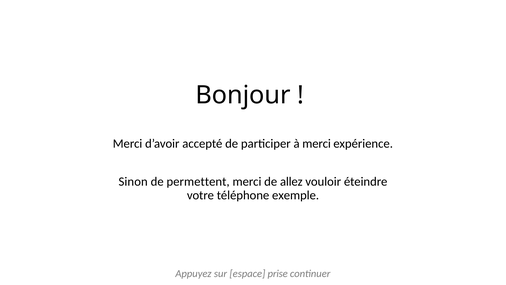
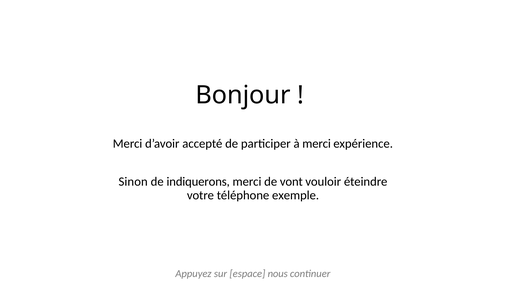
permettent: permettent -> indiquerons
allez: allez -> vont
prise: prise -> nous
